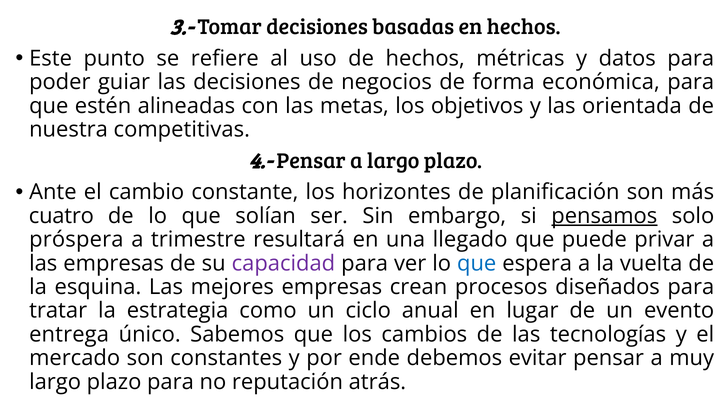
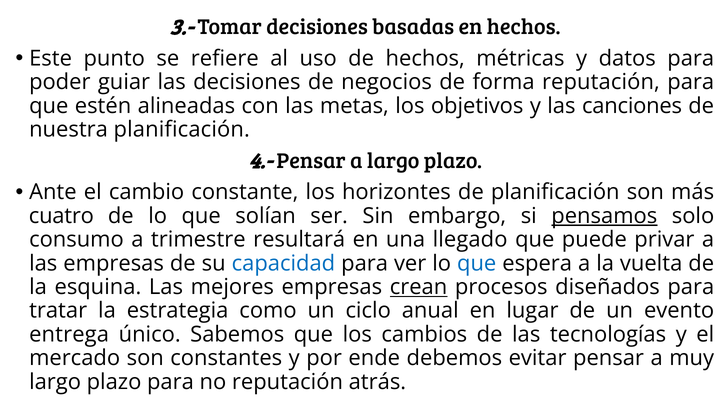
forma económica: económica -> reputación
orientada: orientada -> canciones
nuestra competitivas: competitivas -> planificación
próspera: próspera -> consumo
capacidad colour: purple -> blue
crean underline: none -> present
